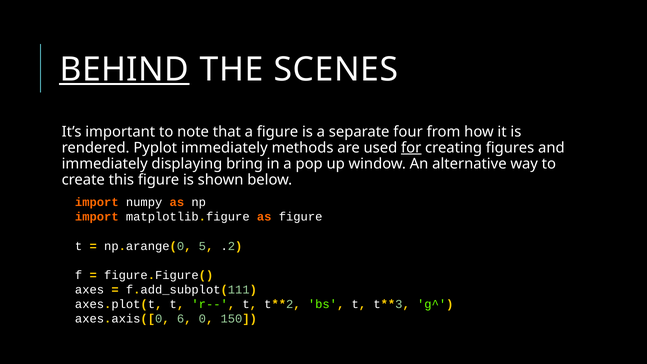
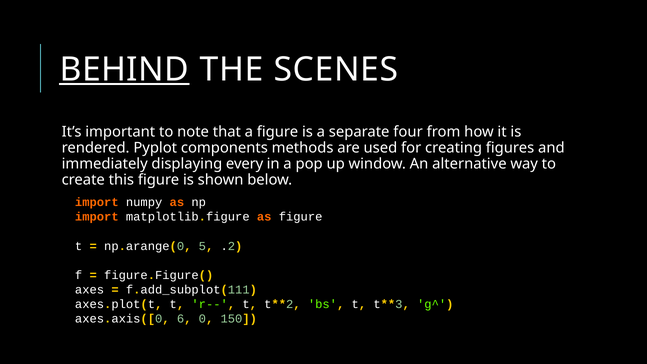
Pyplot immediately: immediately -> components
for underline: present -> none
bring: bring -> every
